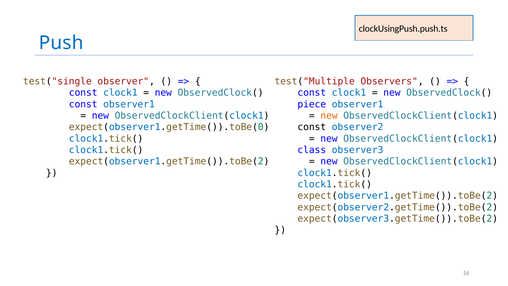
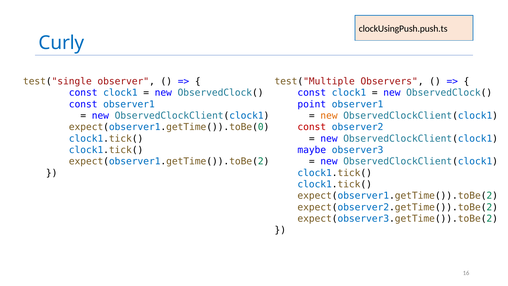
Push: Push -> Curly
piece: piece -> point
const at (312, 127) colour: black -> red
class: class -> maybe
